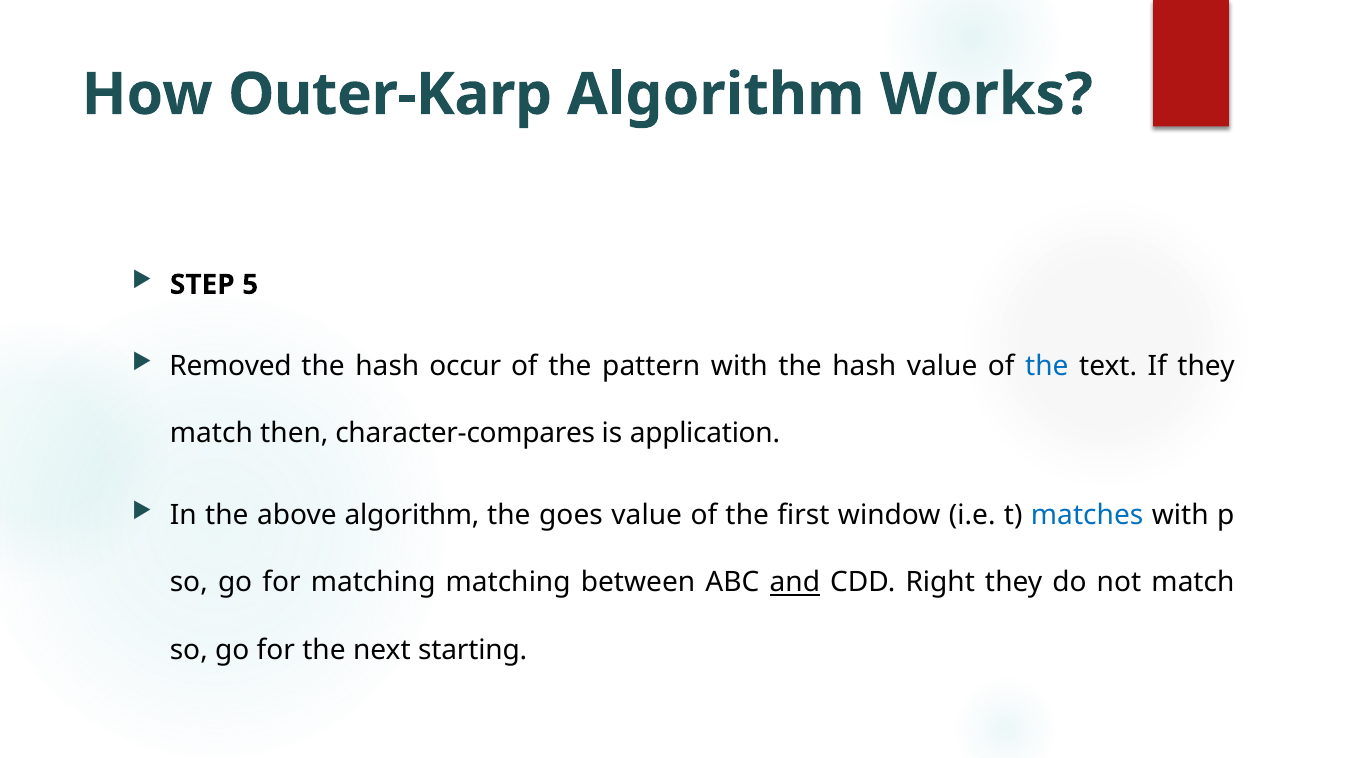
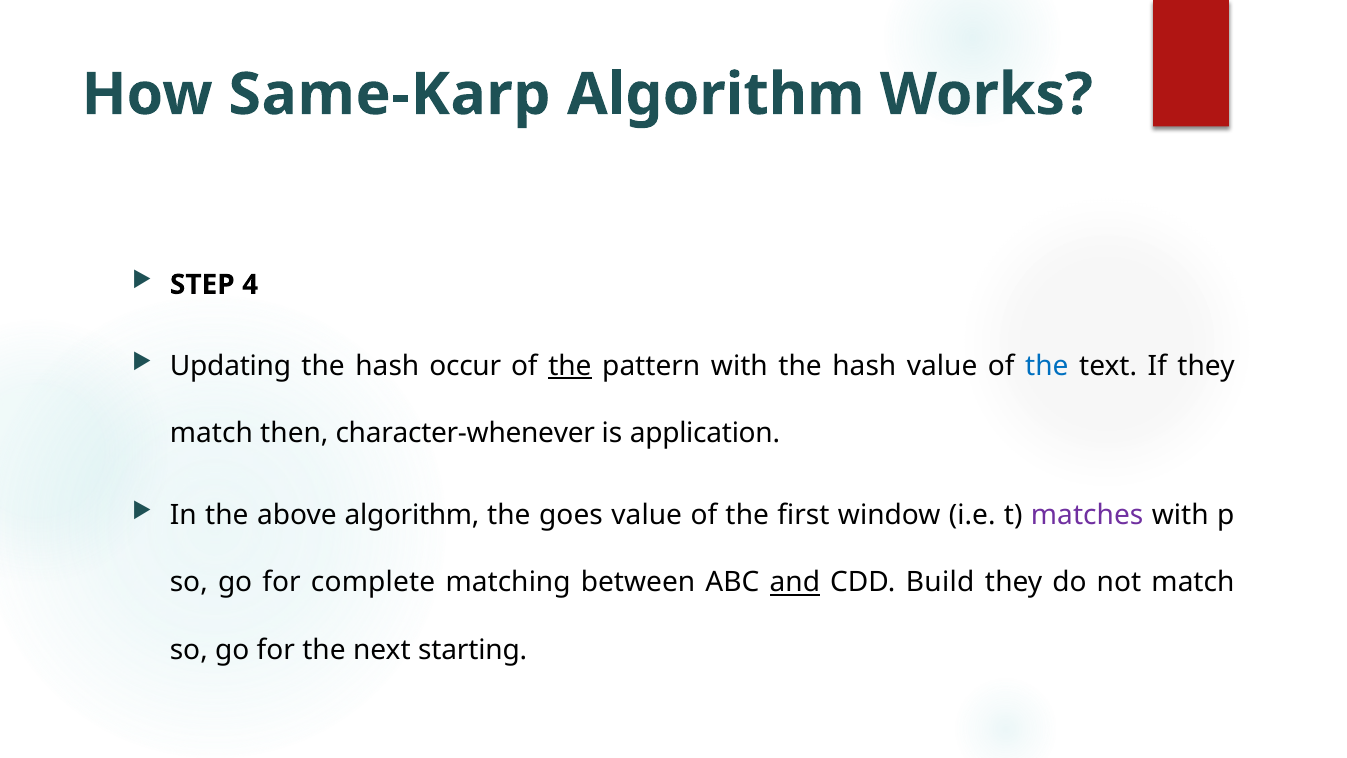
Outer-Karp: Outer-Karp -> Same-Karp
5: 5 -> 4
Removed: Removed -> Updating
the at (570, 366) underline: none -> present
character-compares: character-compares -> character-whenever
matches colour: blue -> purple
for matching: matching -> complete
Right: Right -> Build
